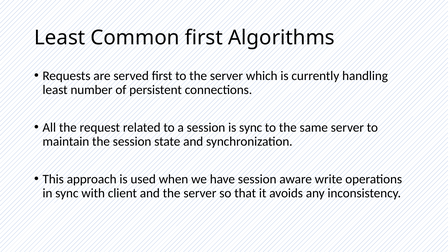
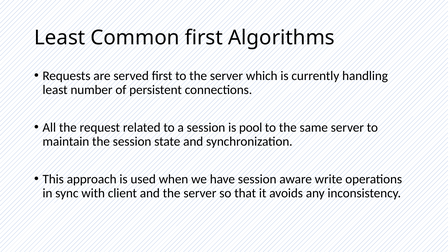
is sync: sync -> pool
